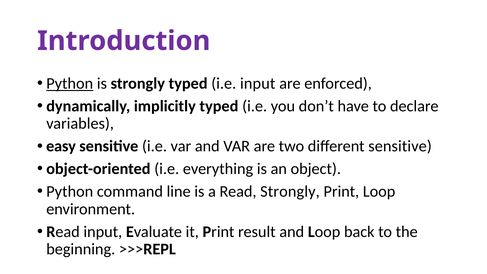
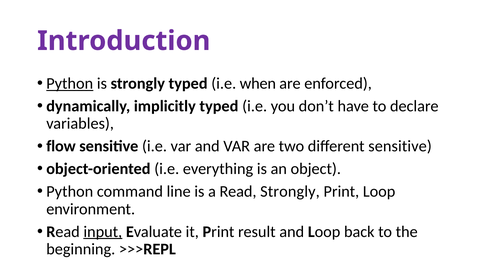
i.e input: input -> when
easy: easy -> flow
input at (103, 232) underline: none -> present
